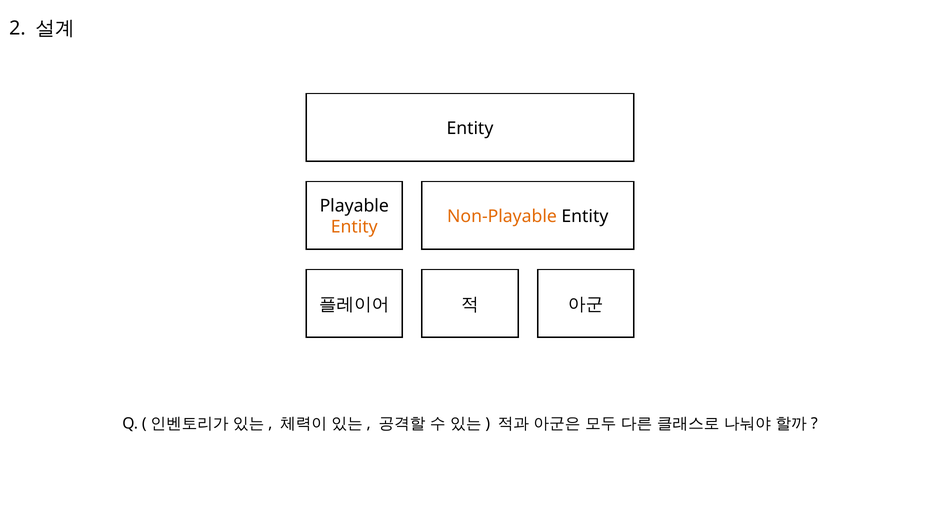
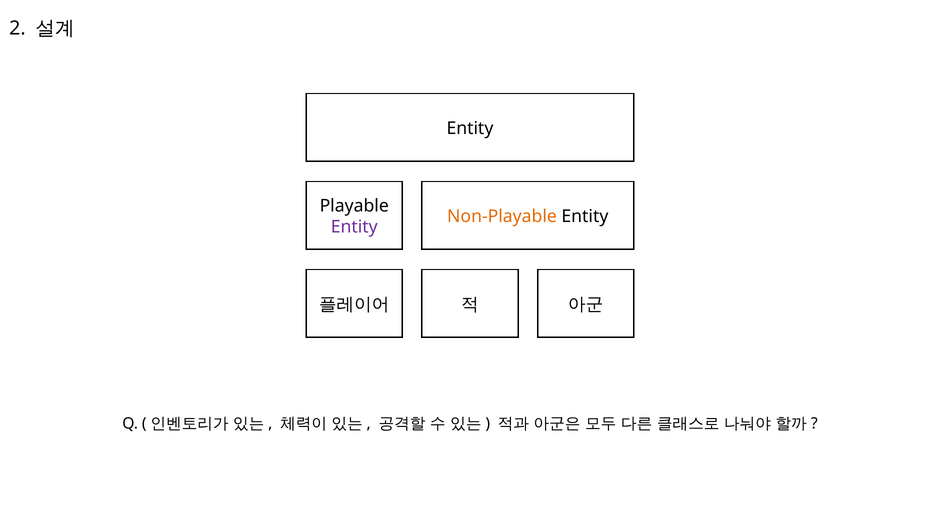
Entity at (354, 227) colour: orange -> purple
